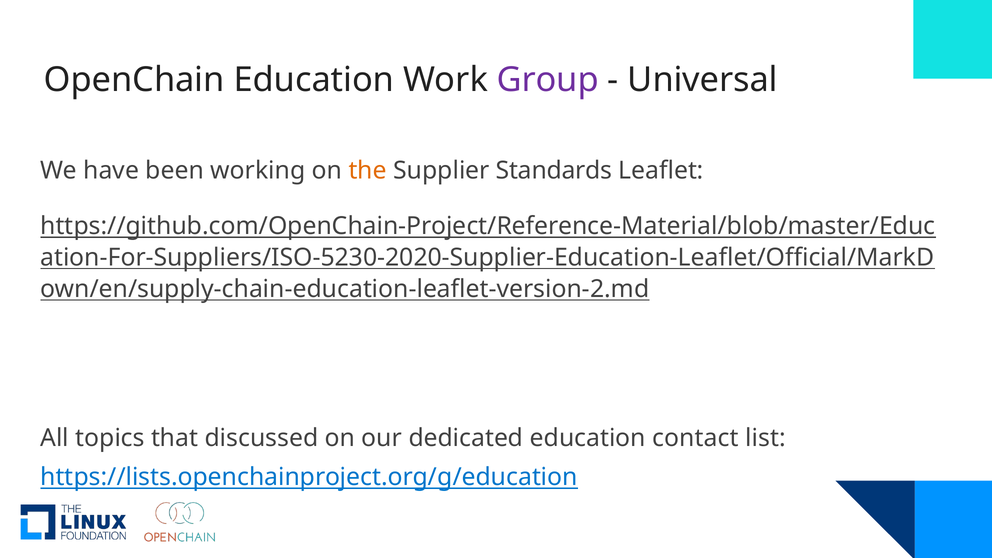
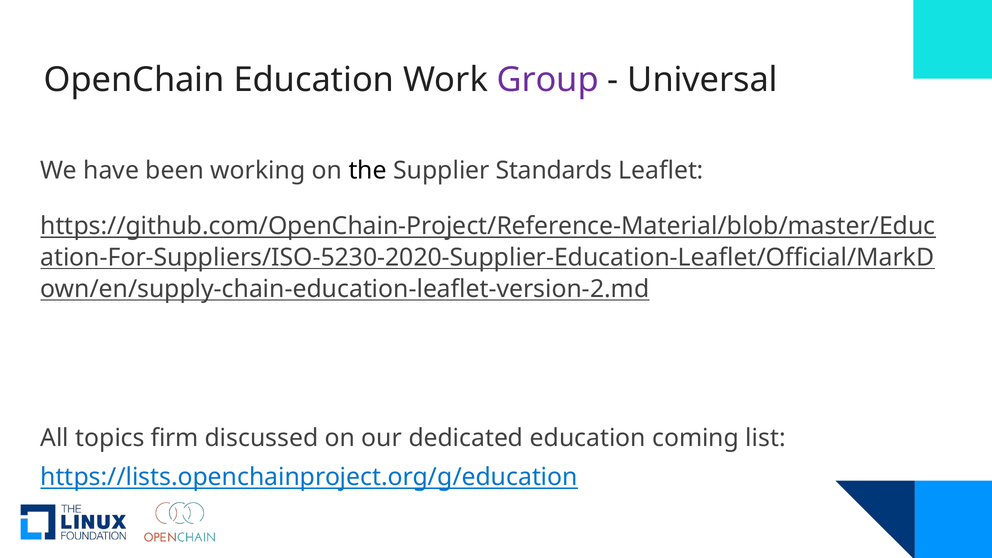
the colour: orange -> black
that: that -> firm
contact: contact -> coming
